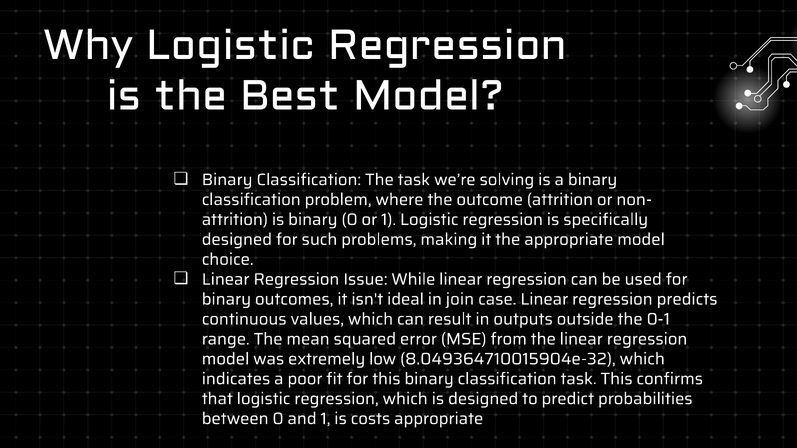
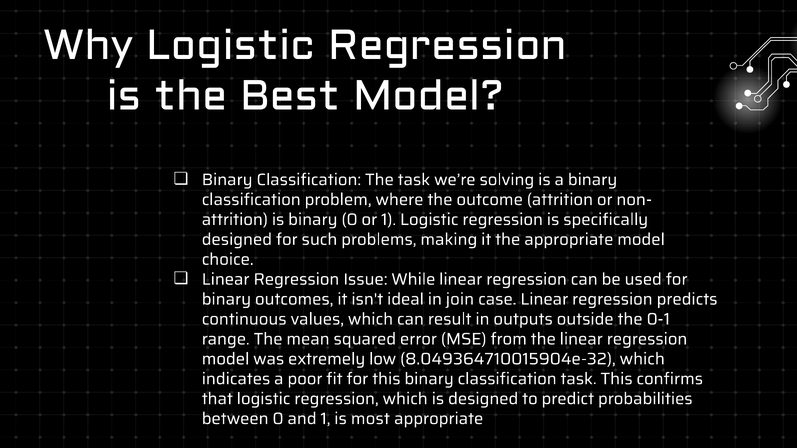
costs: costs -> most
